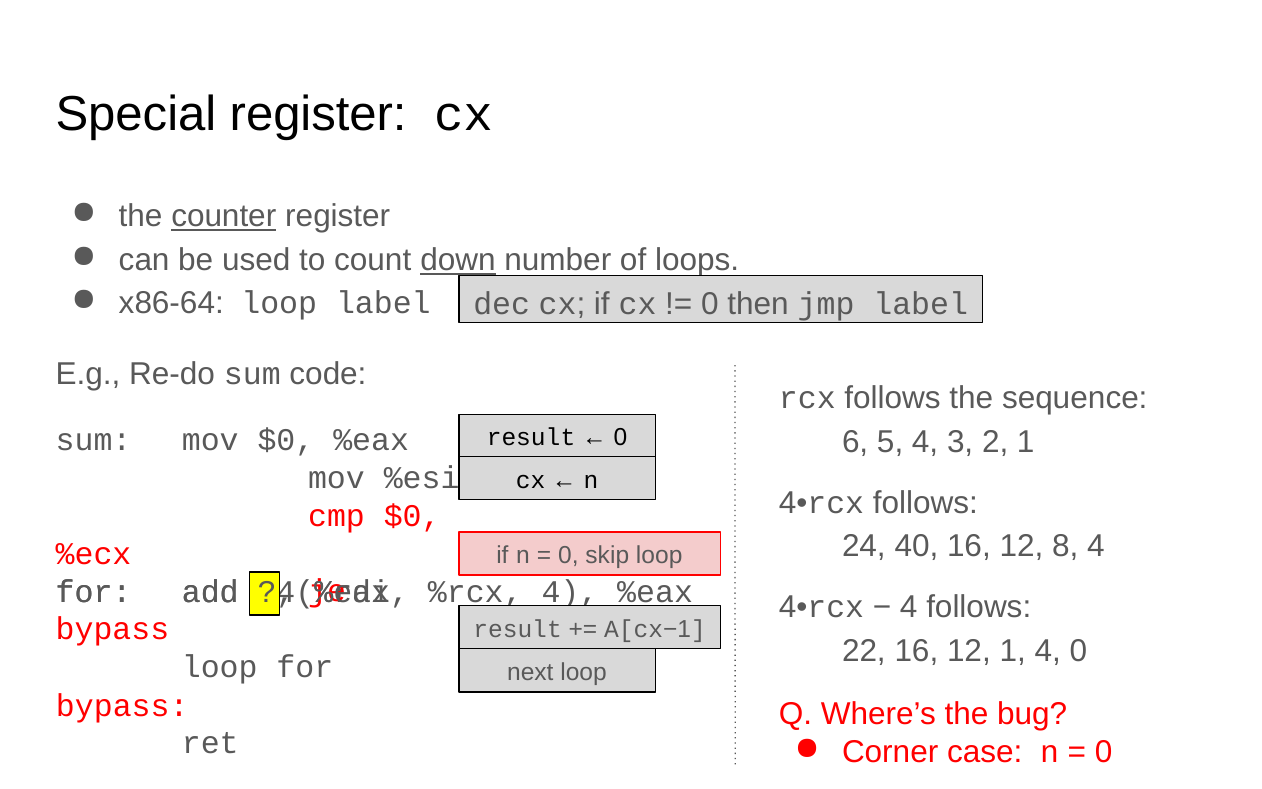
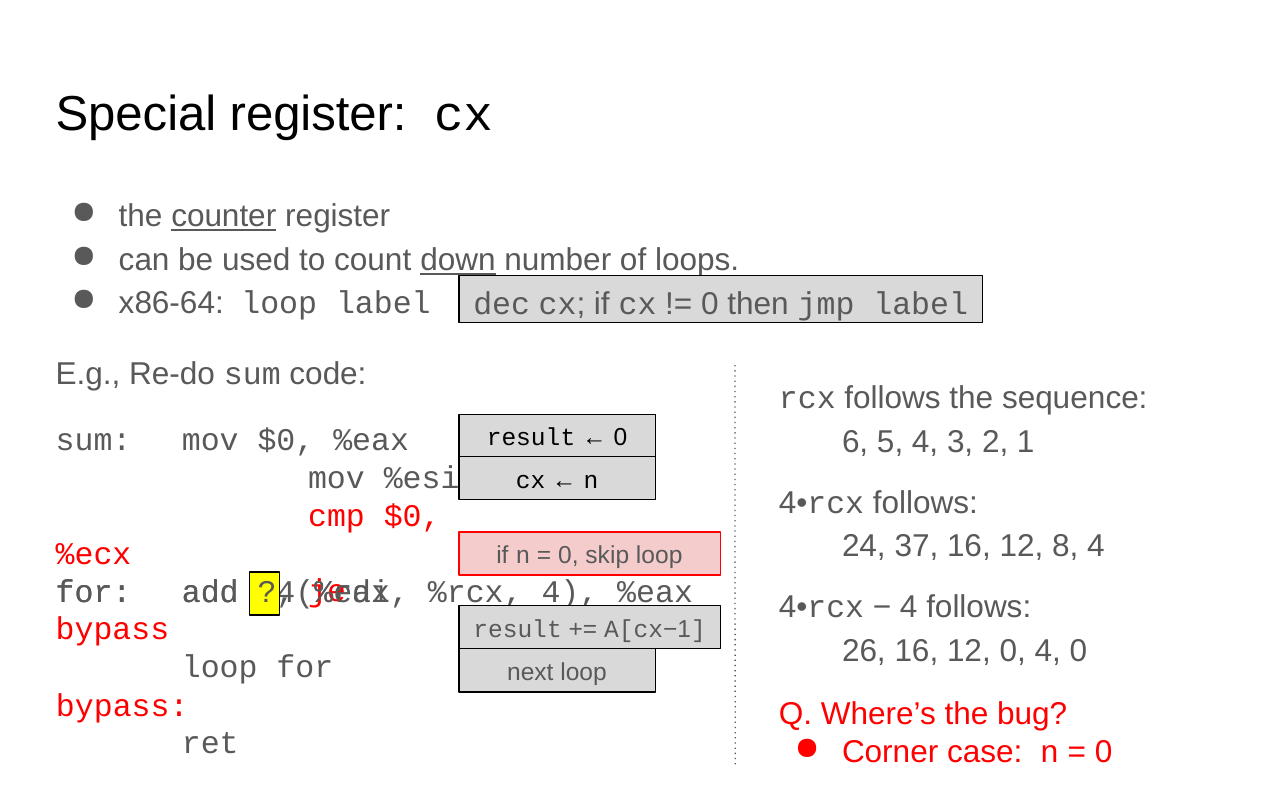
40: 40 -> 37
22: 22 -> 26
12 1: 1 -> 0
